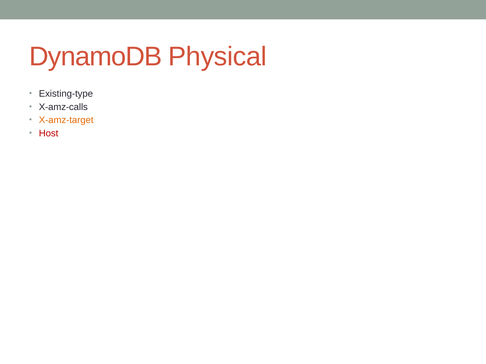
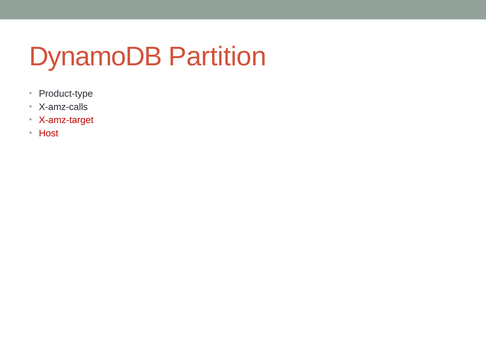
Physical: Physical -> Partition
Existing-type: Existing-type -> Product-type
X-amz-target colour: orange -> red
